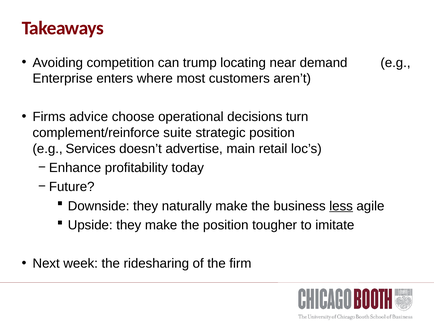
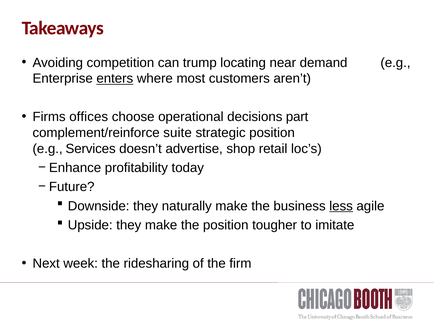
enters underline: none -> present
advice: advice -> offices
turn: turn -> part
main: main -> shop
